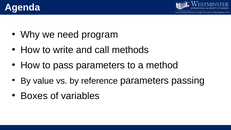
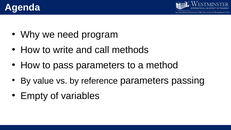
Boxes: Boxes -> Empty
